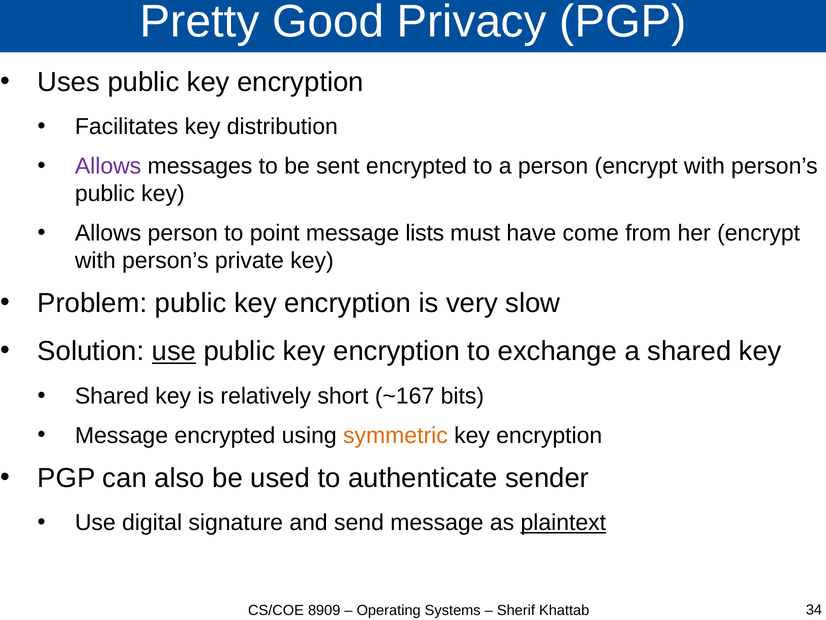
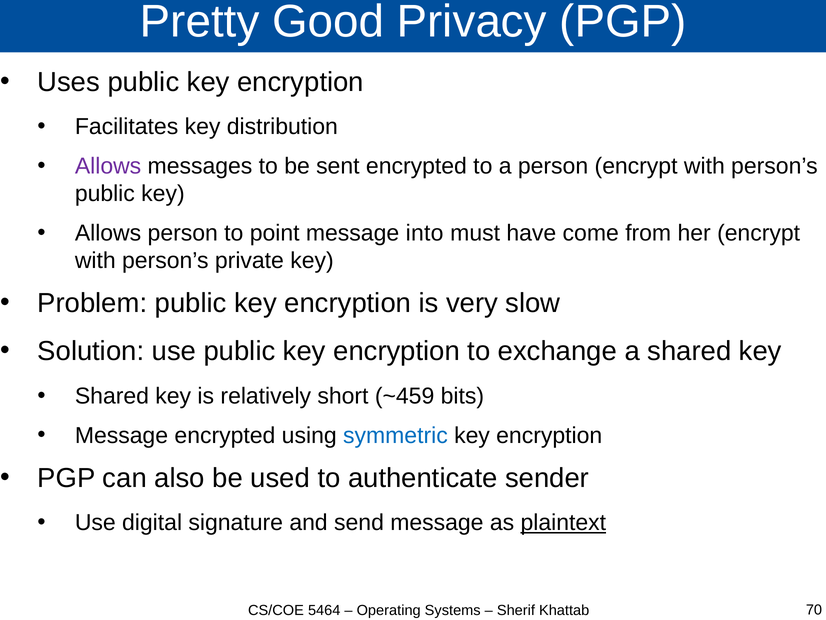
lists: lists -> into
use at (174, 351) underline: present -> none
~167: ~167 -> ~459
symmetric colour: orange -> blue
8909: 8909 -> 5464
34: 34 -> 70
